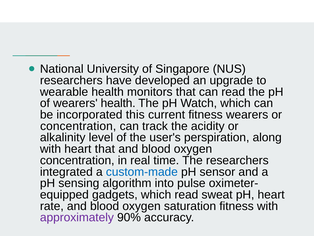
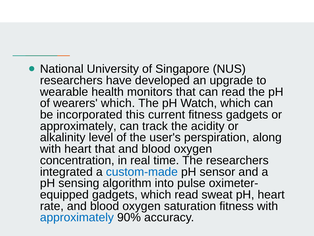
wearers health: health -> which
fitness wearers: wearers -> gadgets
concentration at (78, 126): concentration -> approximately
approximately at (77, 217) colour: purple -> blue
